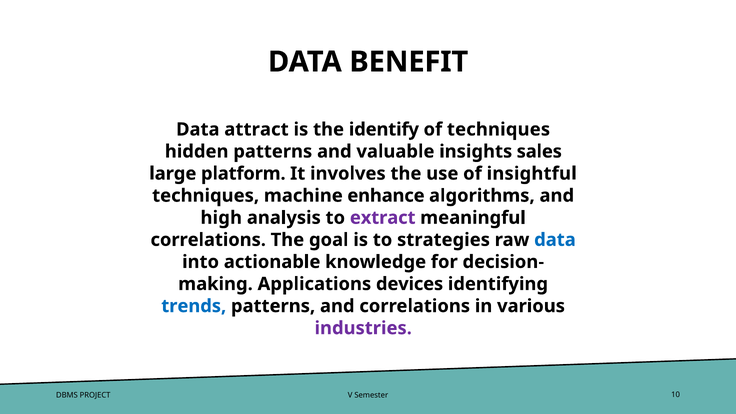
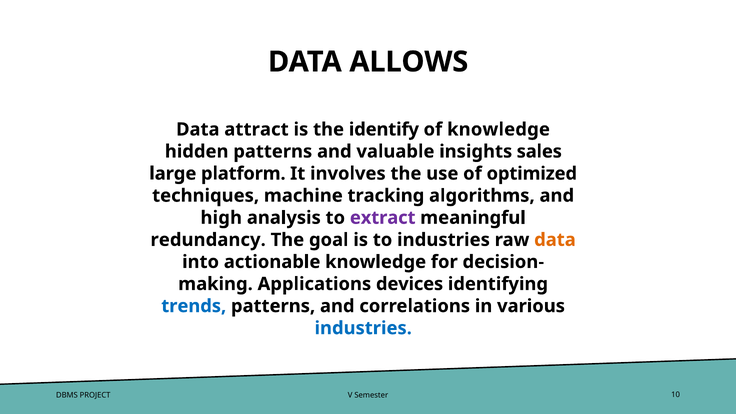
BENEFIT: BENEFIT -> ALLOWS
of techniques: techniques -> knowledge
insightful: insightful -> optimized
enhance: enhance -> tracking
correlations at (208, 240): correlations -> redundancy
to strategies: strategies -> industries
data at (555, 240) colour: blue -> orange
industries at (363, 328) colour: purple -> blue
